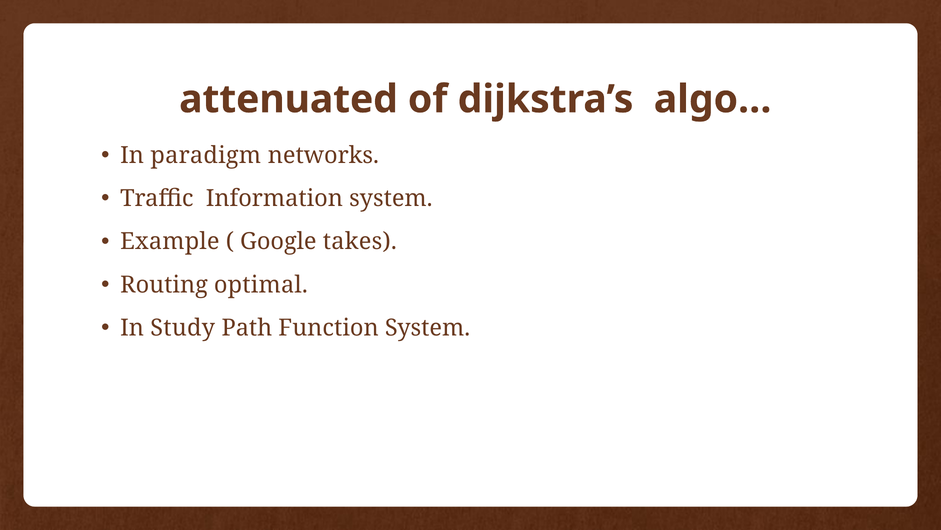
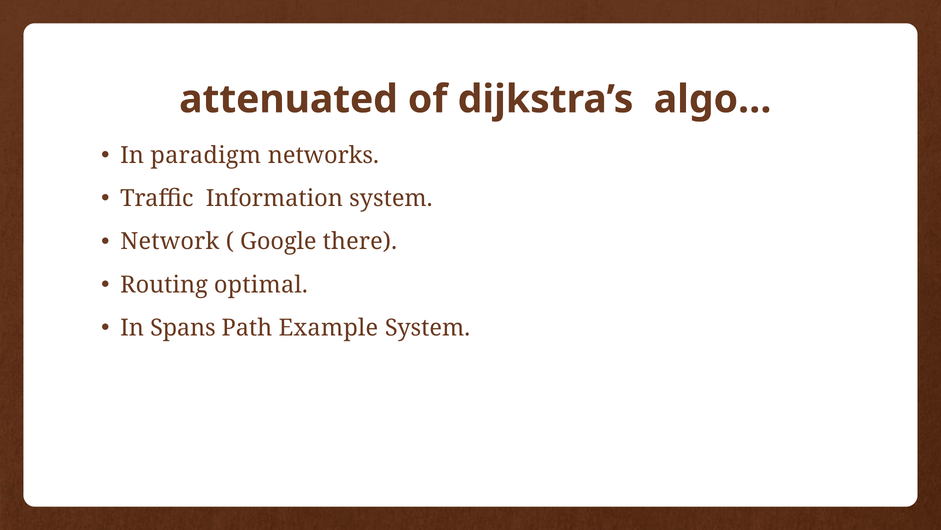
Example: Example -> Network
takes: takes -> there
Study: Study -> Spans
Function: Function -> Example
